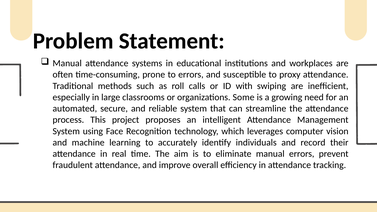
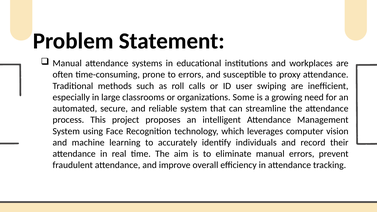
with: with -> user
